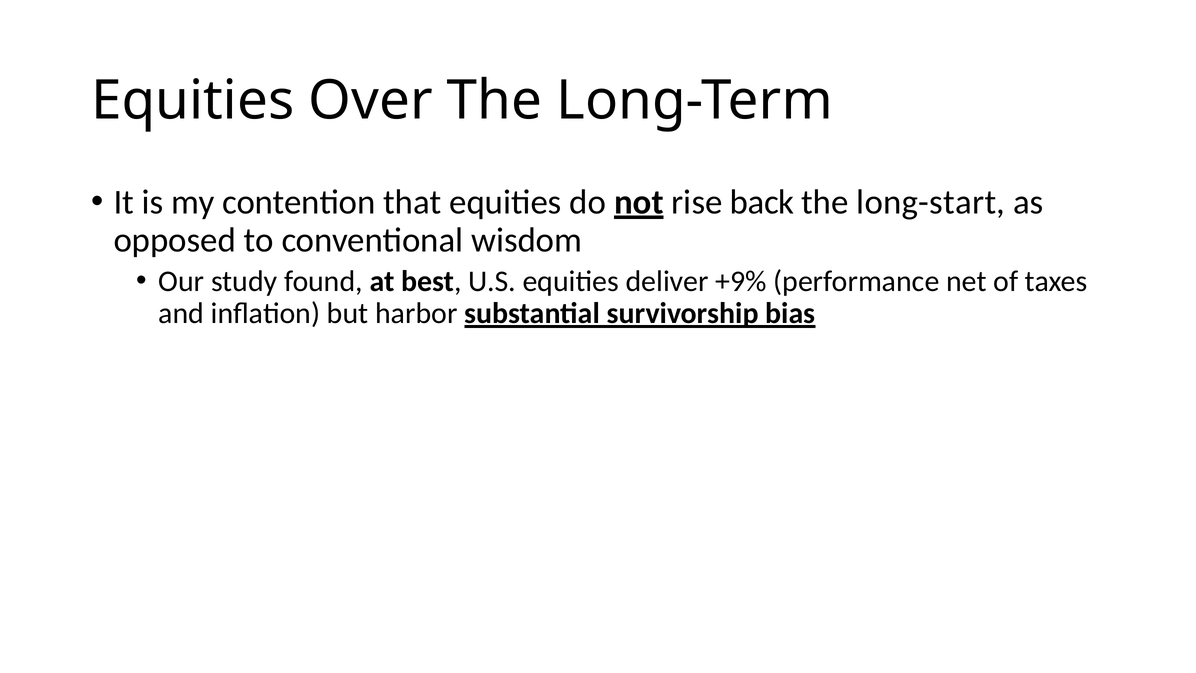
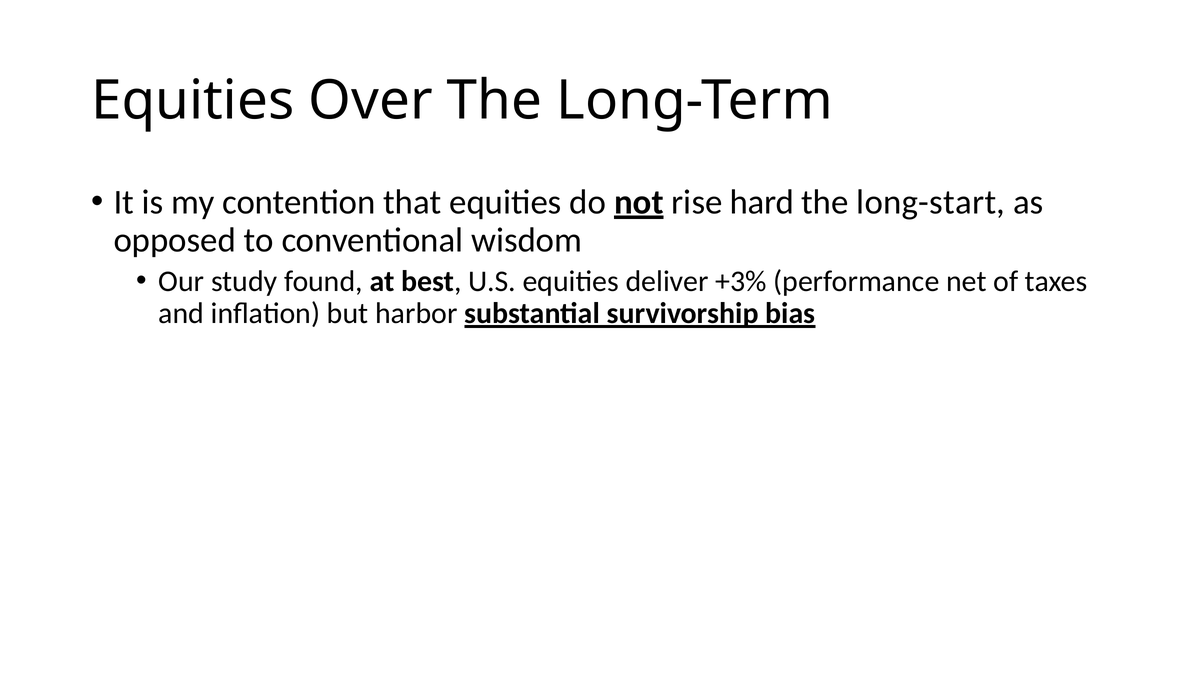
back: back -> hard
+9%: +9% -> +3%
